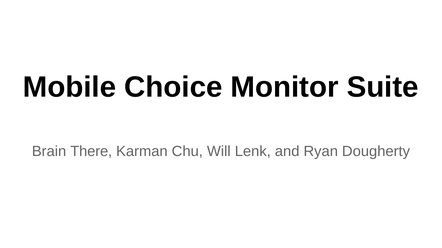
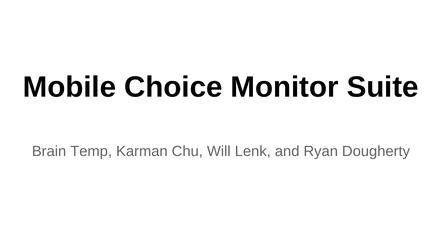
There: There -> Temp
